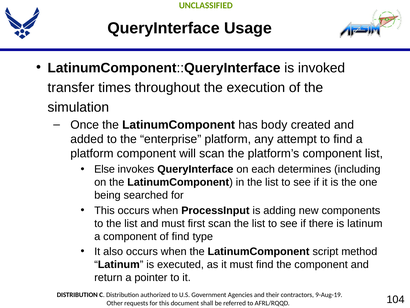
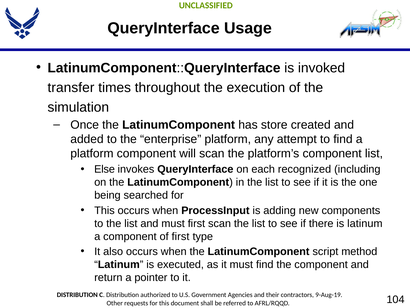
body: body -> store
determines: determines -> recognized
of find: find -> first
